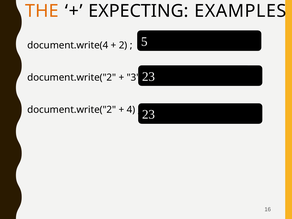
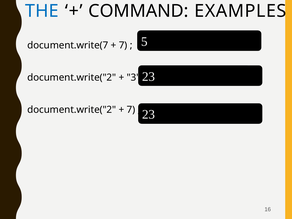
THE colour: orange -> blue
EXPECTING: EXPECTING -> COMMAND
document.write(4: document.write(4 -> document.write(7
2 at (123, 45): 2 -> 7
4 at (131, 110): 4 -> 7
